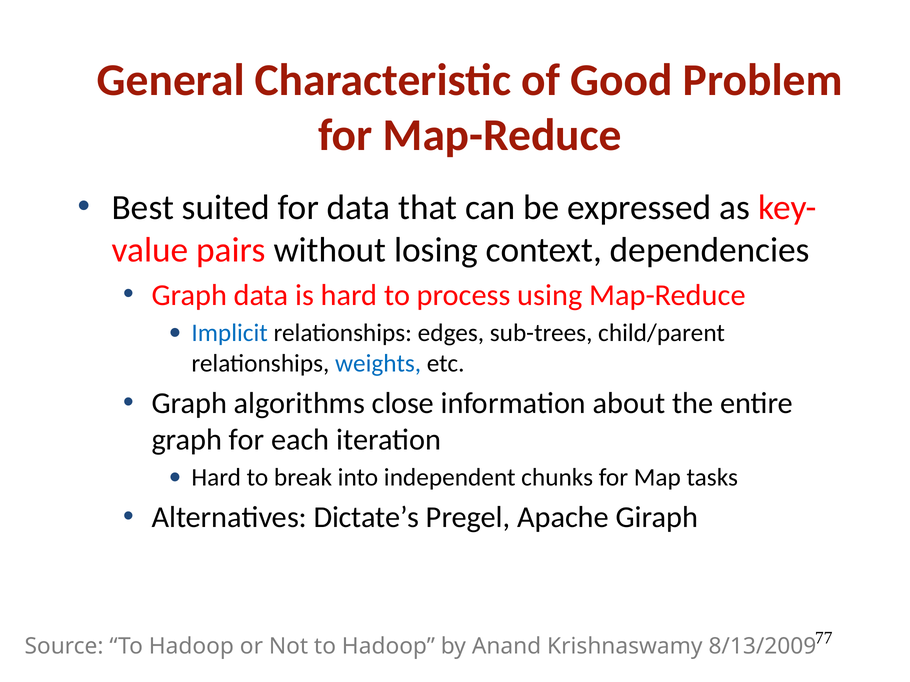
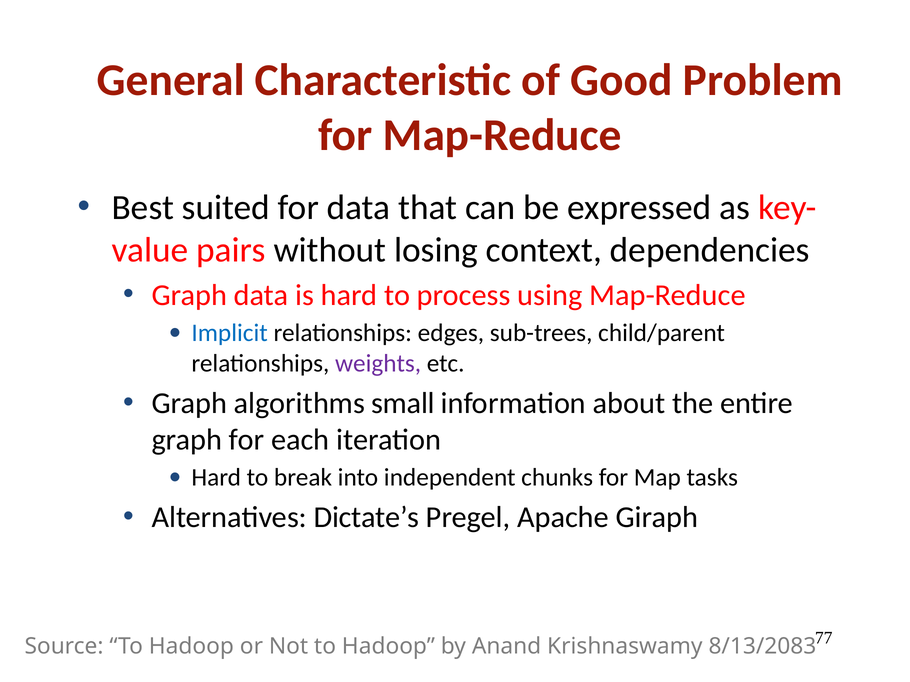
weights colour: blue -> purple
close: close -> small
8/13/2009: 8/13/2009 -> 8/13/2083
